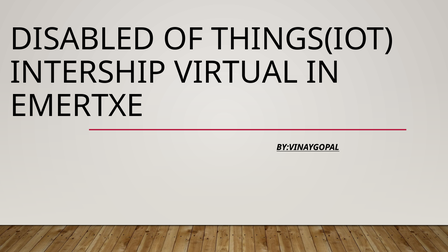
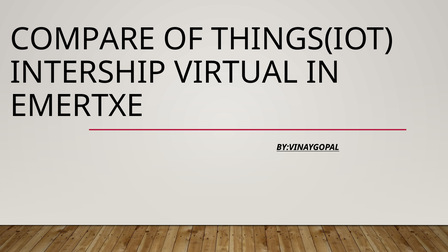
DISABLED: DISABLED -> COMPARE
